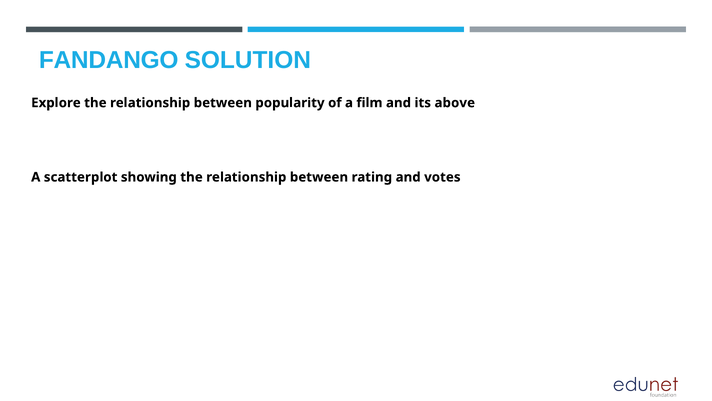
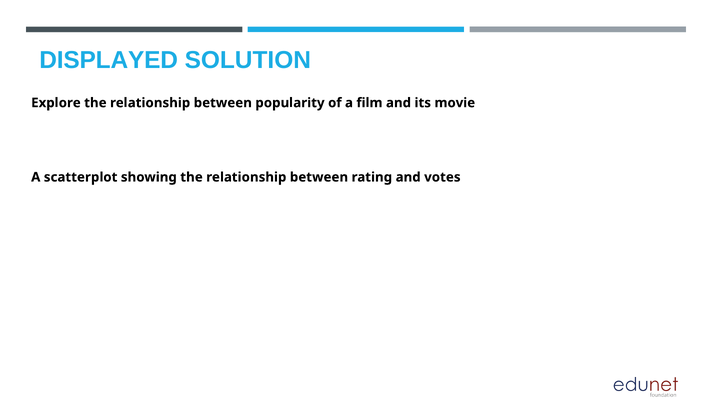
FANDANGO: FANDANGO -> DISPLAYED
above: above -> movie
